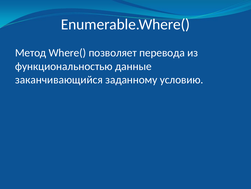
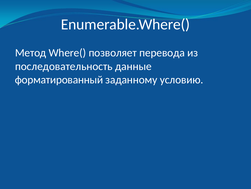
функциональностью: функциональностью -> последовательность
заканчивающийся: заканчивающийся -> форматированный
